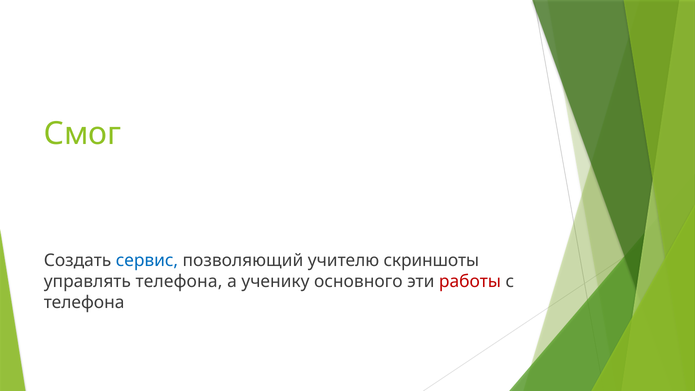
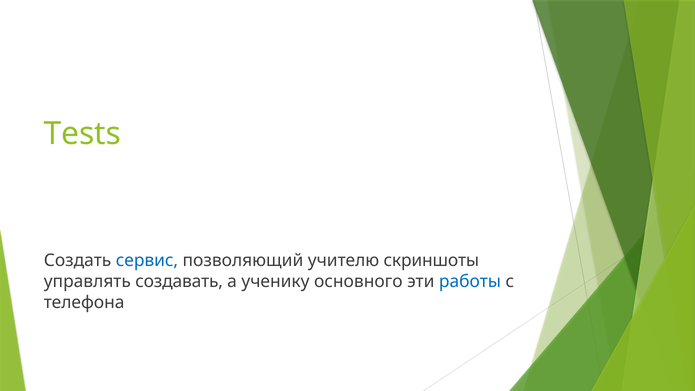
Смог: Смог -> Tests
управлять телефона: телефона -> создавать
работы colour: red -> blue
